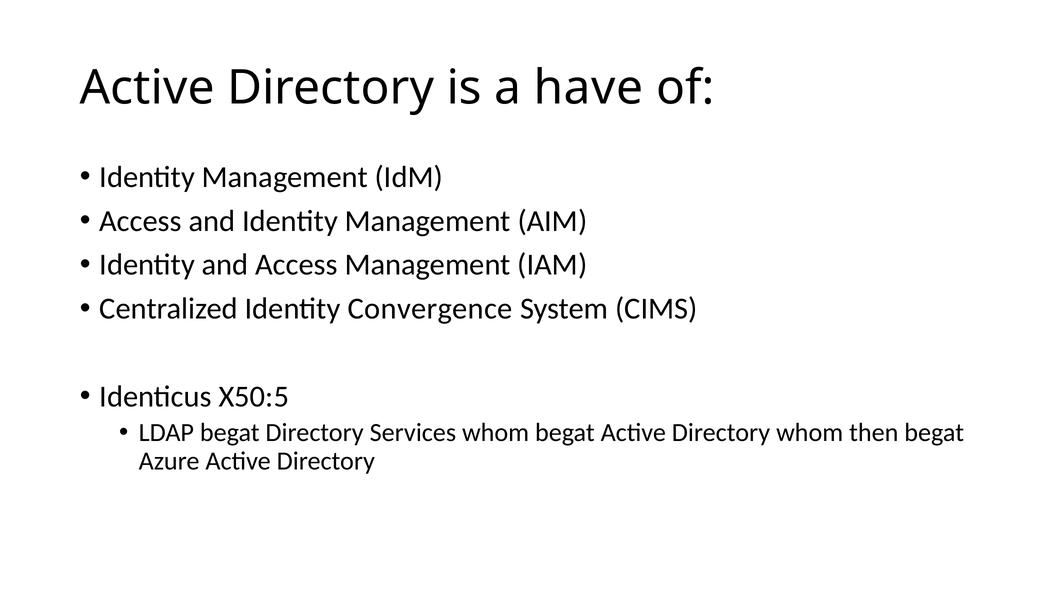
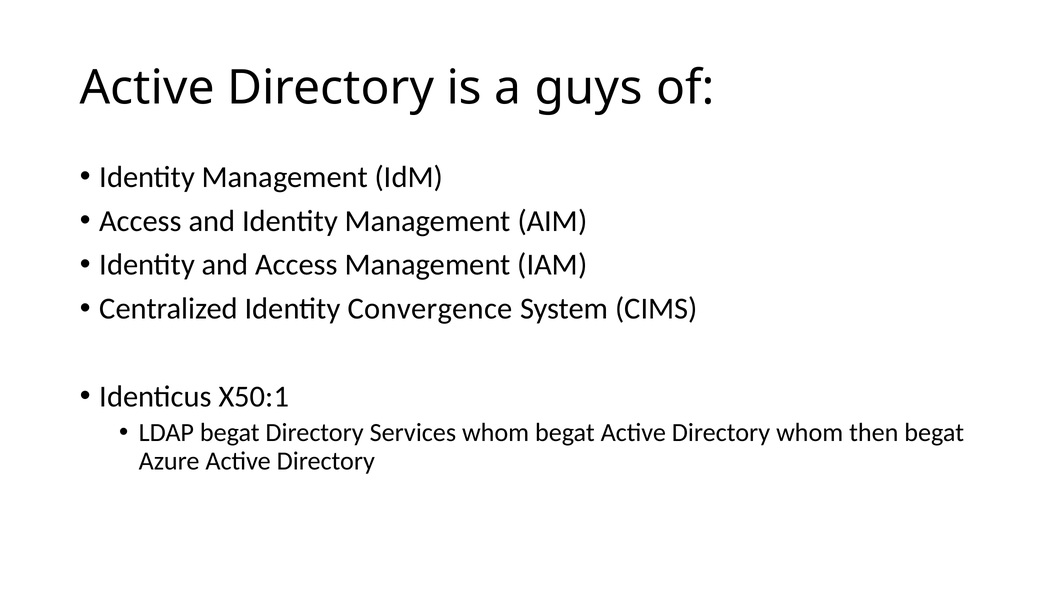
have: have -> guys
X50:5: X50:5 -> X50:1
